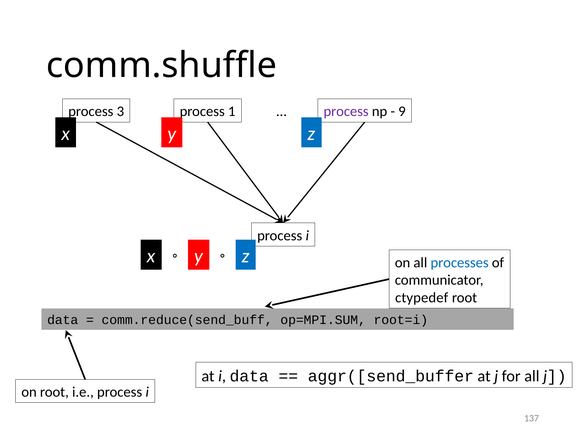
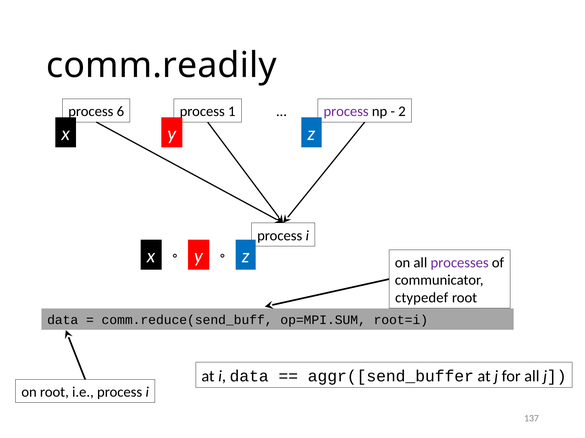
comm.shuffle: comm.shuffle -> comm.readily
3: 3 -> 6
9: 9 -> 2
processes colour: blue -> purple
